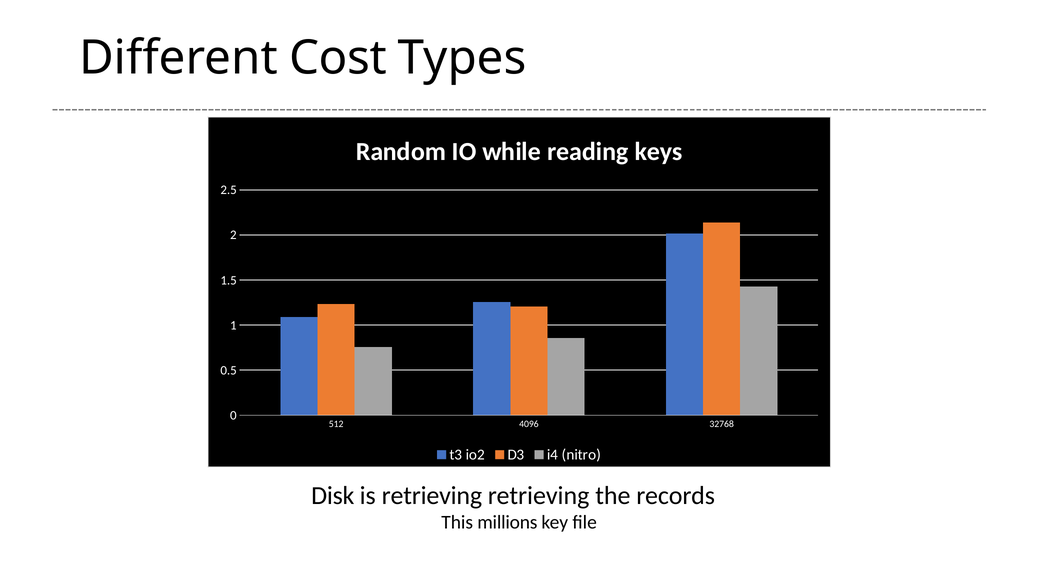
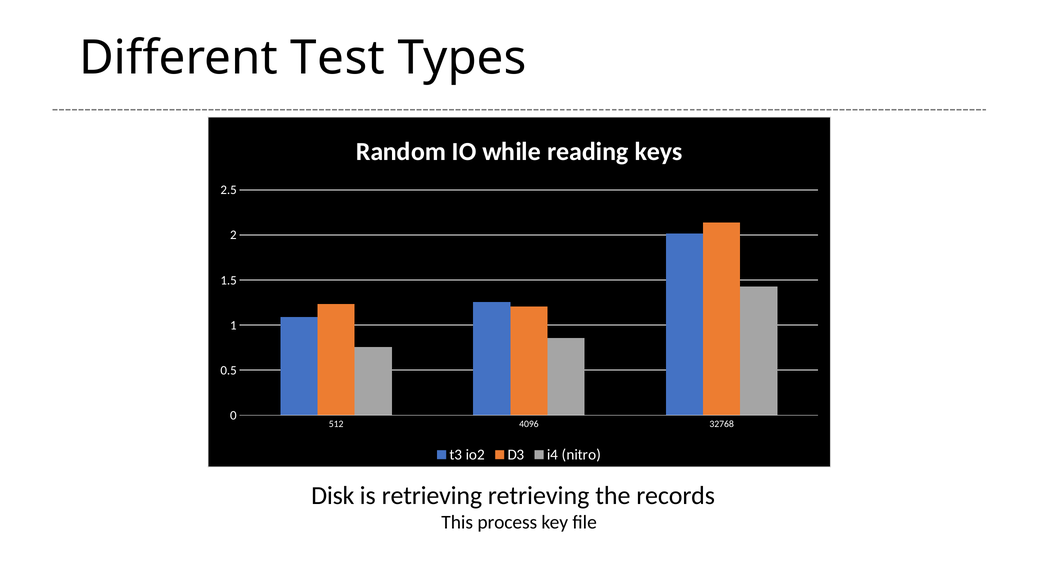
Cost: Cost -> Test
millions: millions -> process
